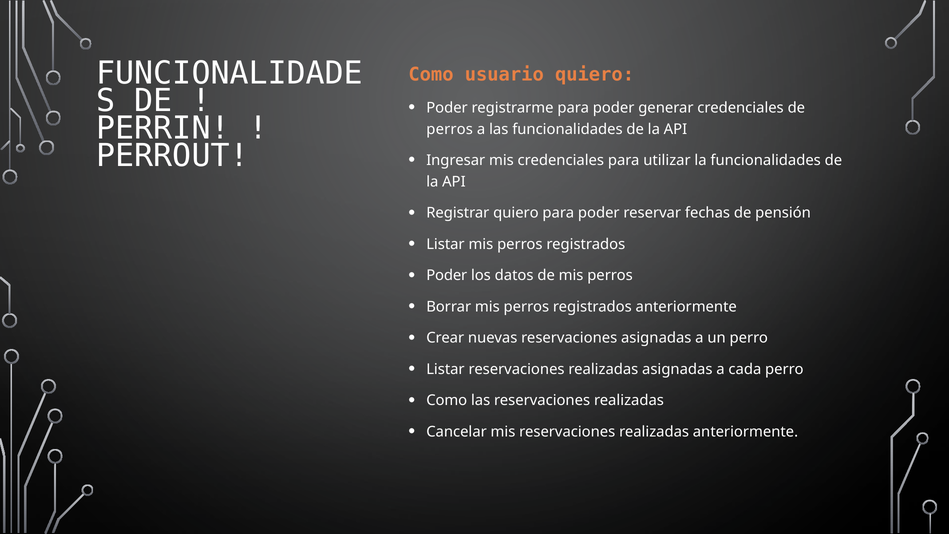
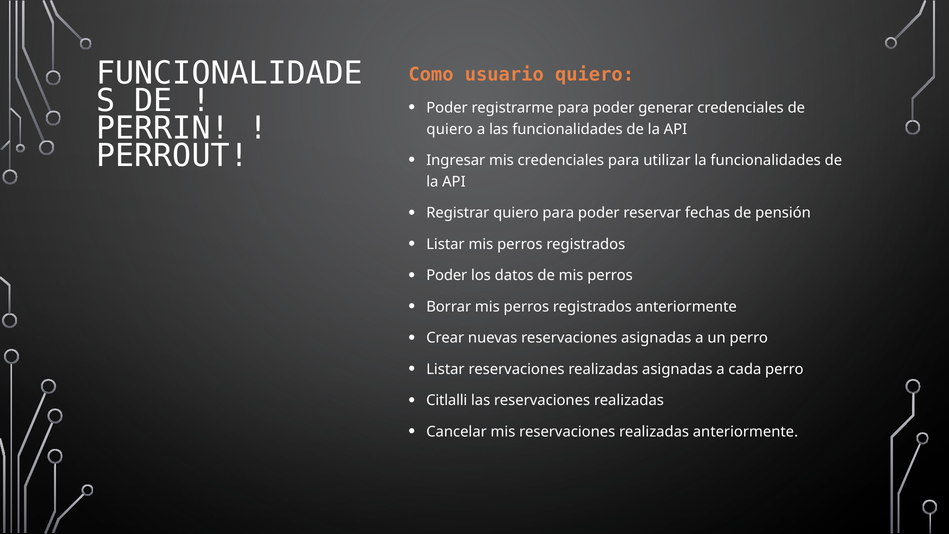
perros at (450, 129): perros -> quiero
Como at (447, 400): Como -> Citlalli
